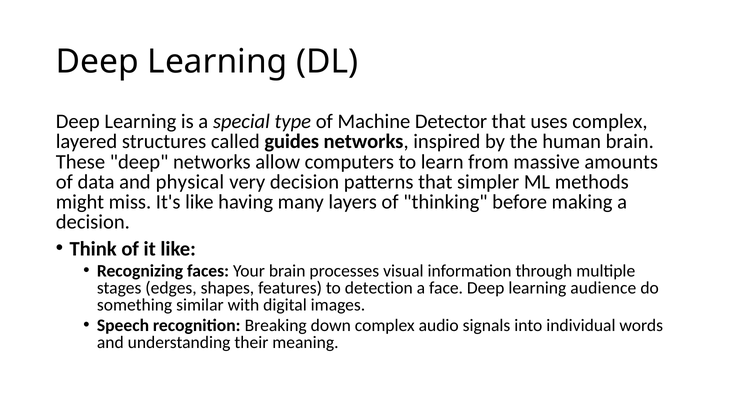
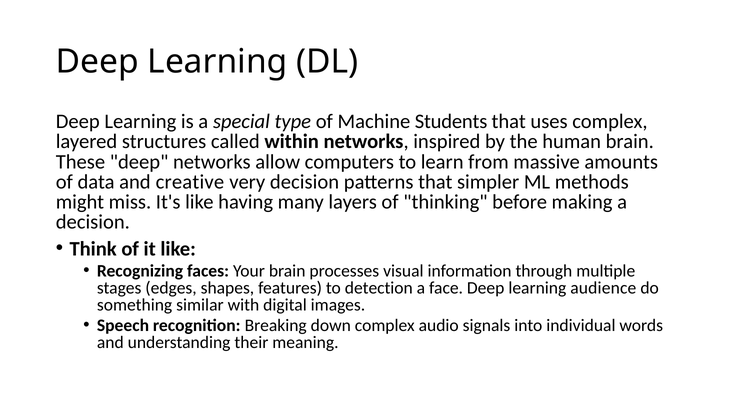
Detector: Detector -> Students
guides: guides -> within
physical: physical -> creative
